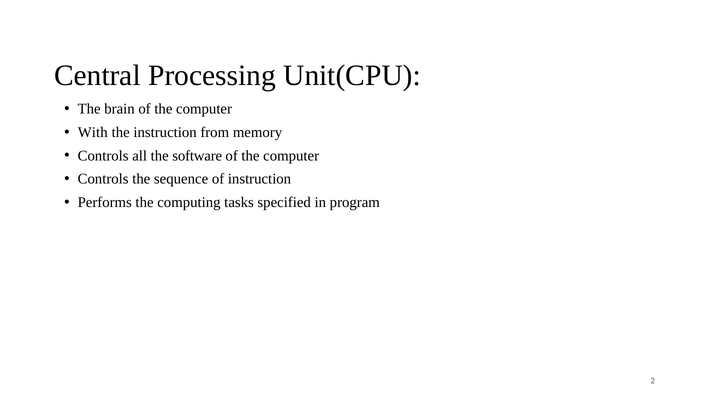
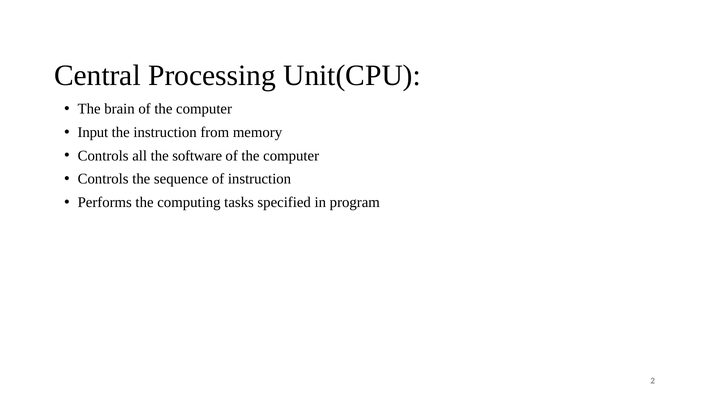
With: With -> Input
